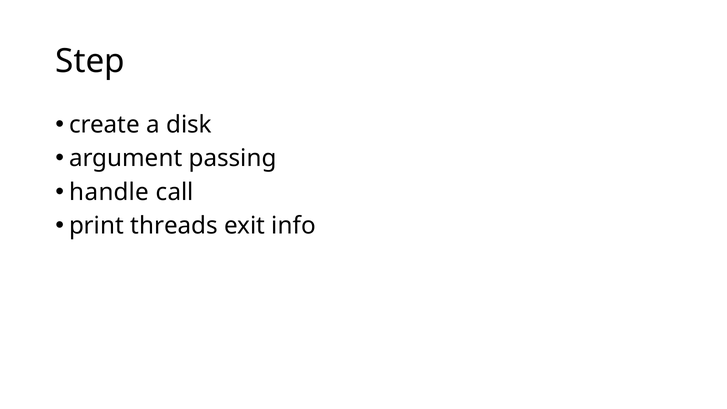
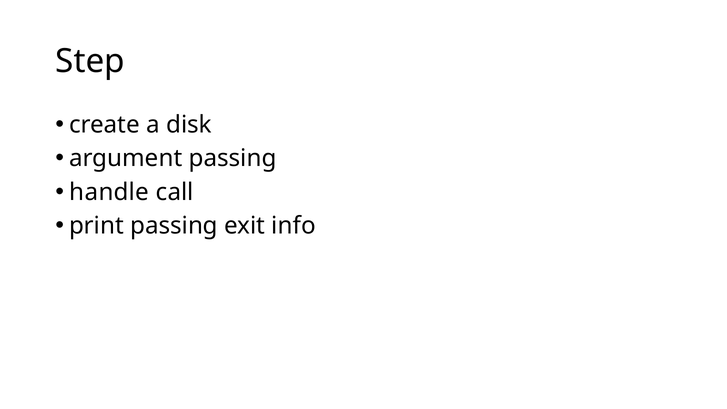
print threads: threads -> passing
